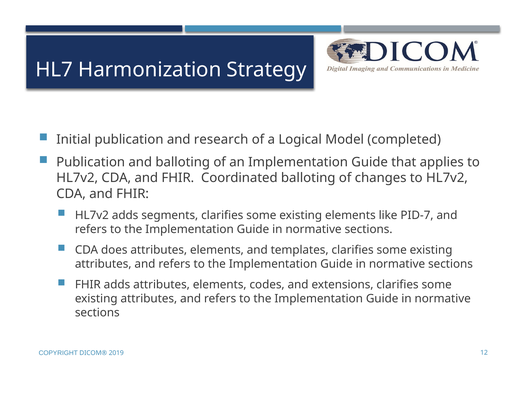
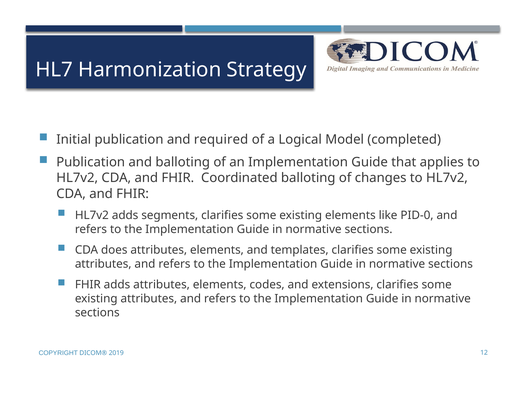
research: research -> required
PID-7: PID-7 -> PID-0
